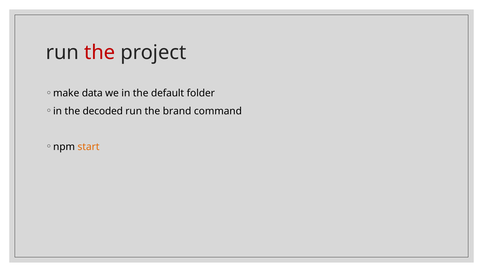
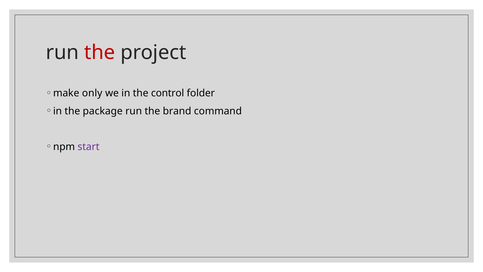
data: data -> only
default: default -> control
decoded: decoded -> package
start colour: orange -> purple
